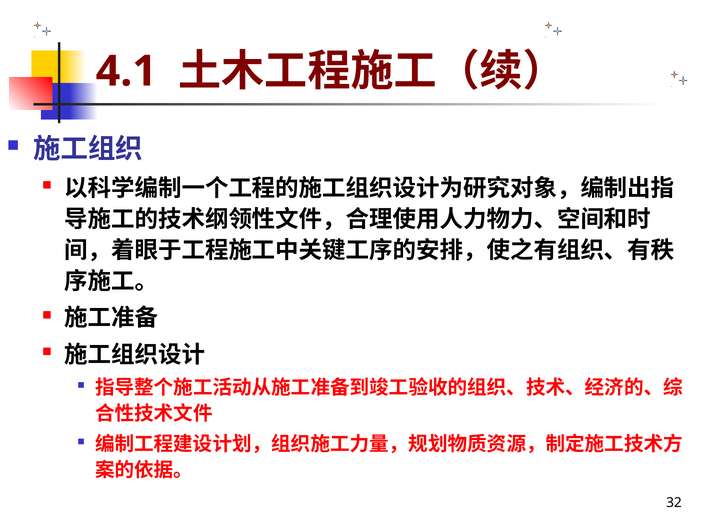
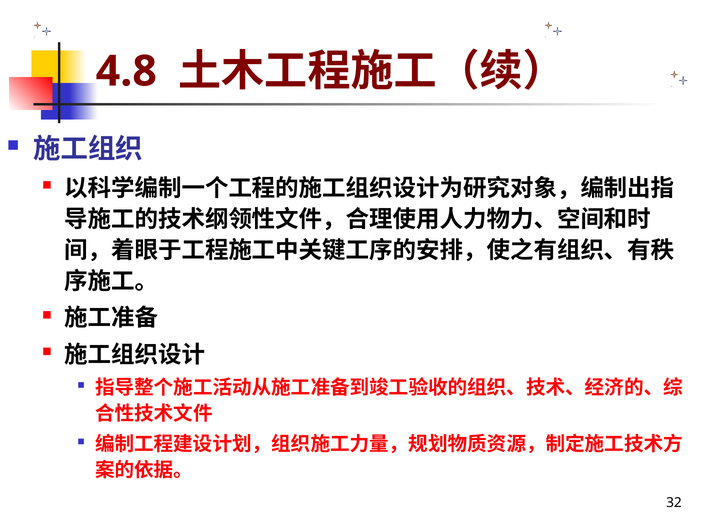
4.1: 4.1 -> 4.8
